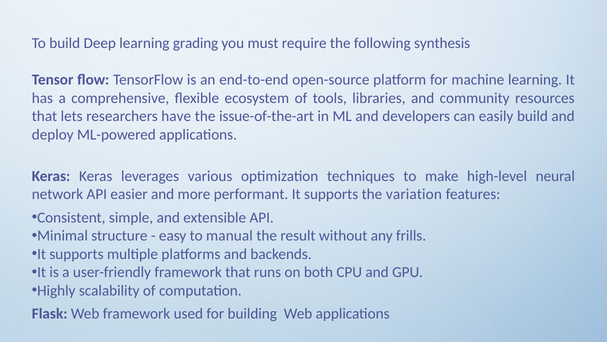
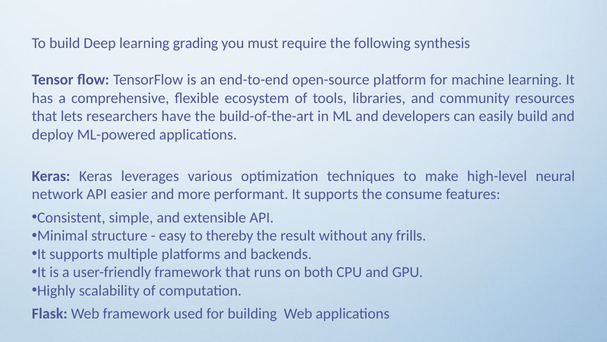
issue-of-the-art: issue-of-the-art -> build-of-the-art
variation: variation -> consume
manual: manual -> thereby
